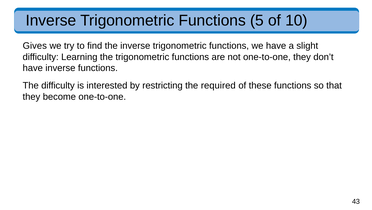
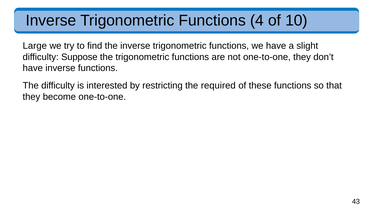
5: 5 -> 4
Gives: Gives -> Large
Learning: Learning -> Suppose
